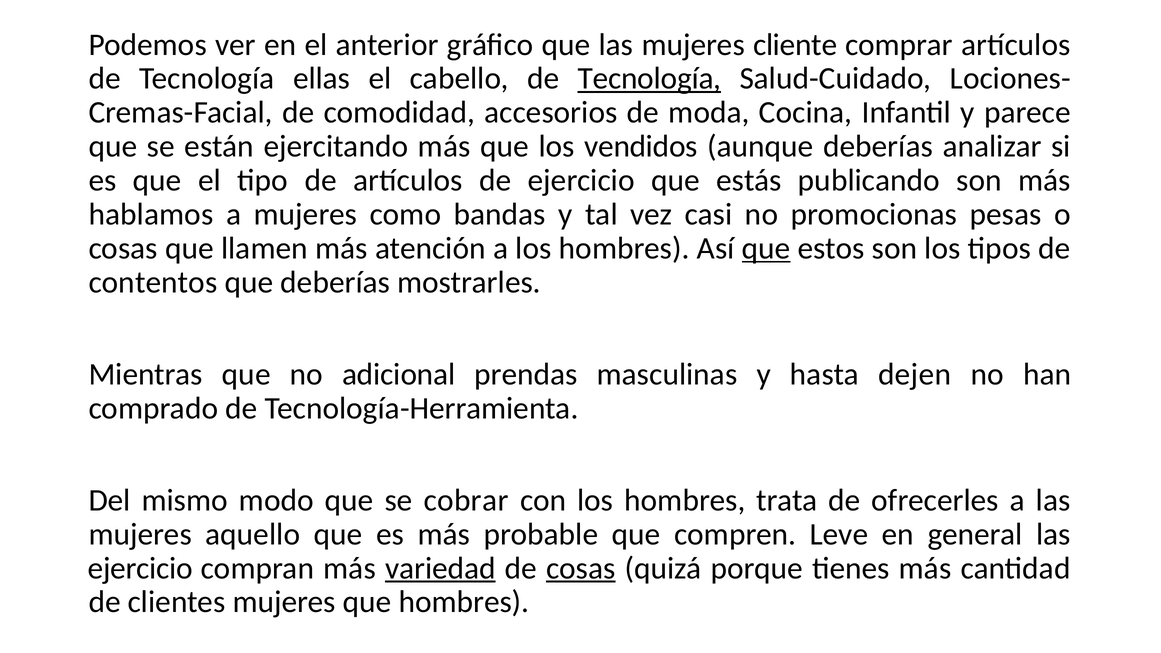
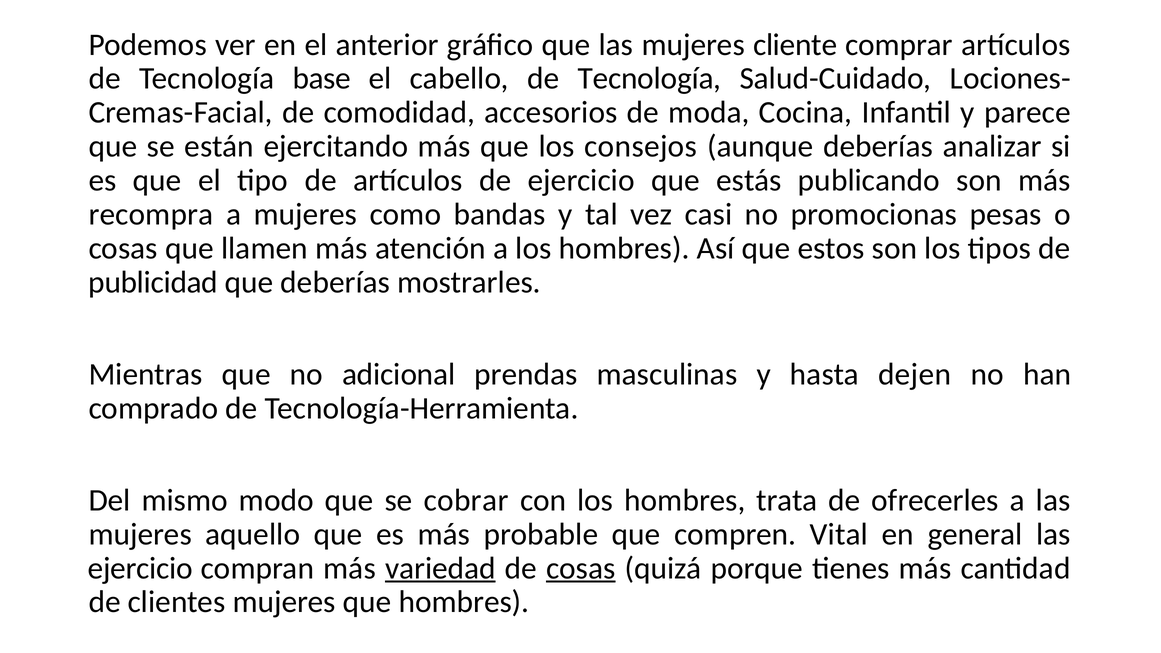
ellas: ellas -> base
Tecnología at (649, 79) underline: present -> none
vendidos: vendidos -> consejos
hablamos: hablamos -> recompra
que at (766, 248) underline: present -> none
contentos: contentos -> publicidad
Leve: Leve -> Vital
